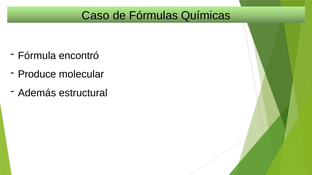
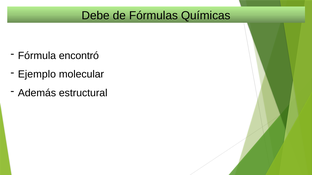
Caso: Caso -> Debe
Produce: Produce -> Ejemplo
